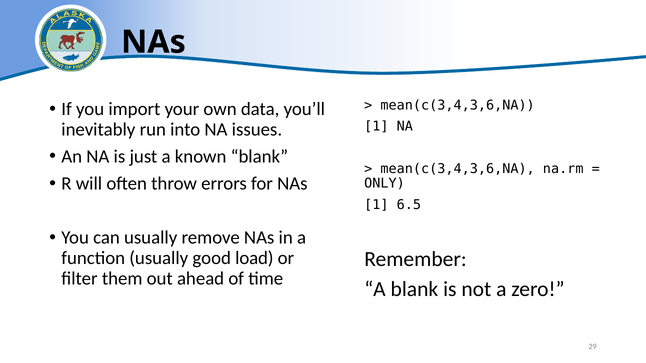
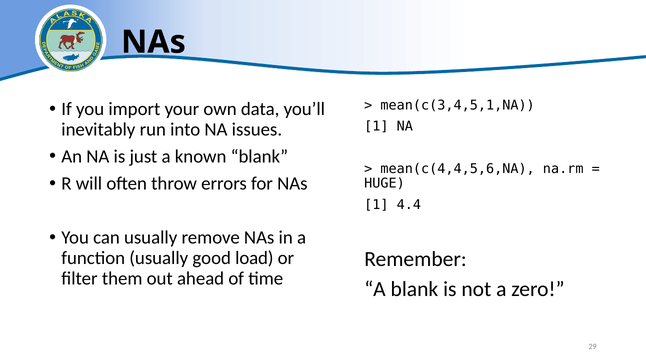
mean(c(3,4,3,6,NA at (458, 105): mean(c(3,4,3,6,NA -> mean(c(3,4,5,1,NA
mean(c(3,4,3,6,NA at (458, 169): mean(c(3,4,3,6,NA -> mean(c(4,4,5,6,NA
ONLY: ONLY -> HUGE
6.5: 6.5 -> 4.4
